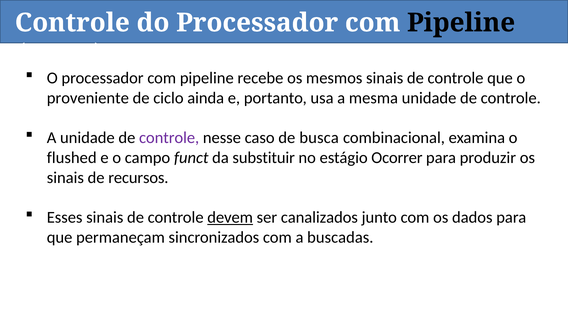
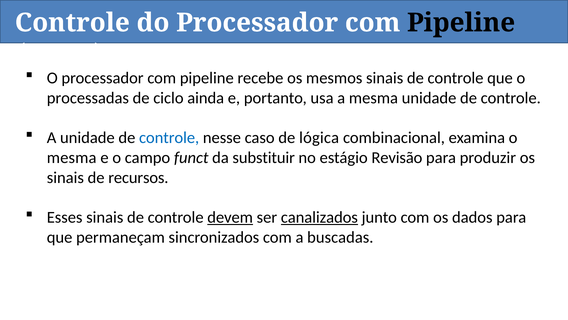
proveniente: proveniente -> processadas
controle at (169, 138) colour: purple -> blue
busca: busca -> lógica
flushed at (72, 158): flushed -> mesma
Ocorrer: Ocorrer -> Revisão
canalizados underline: none -> present
